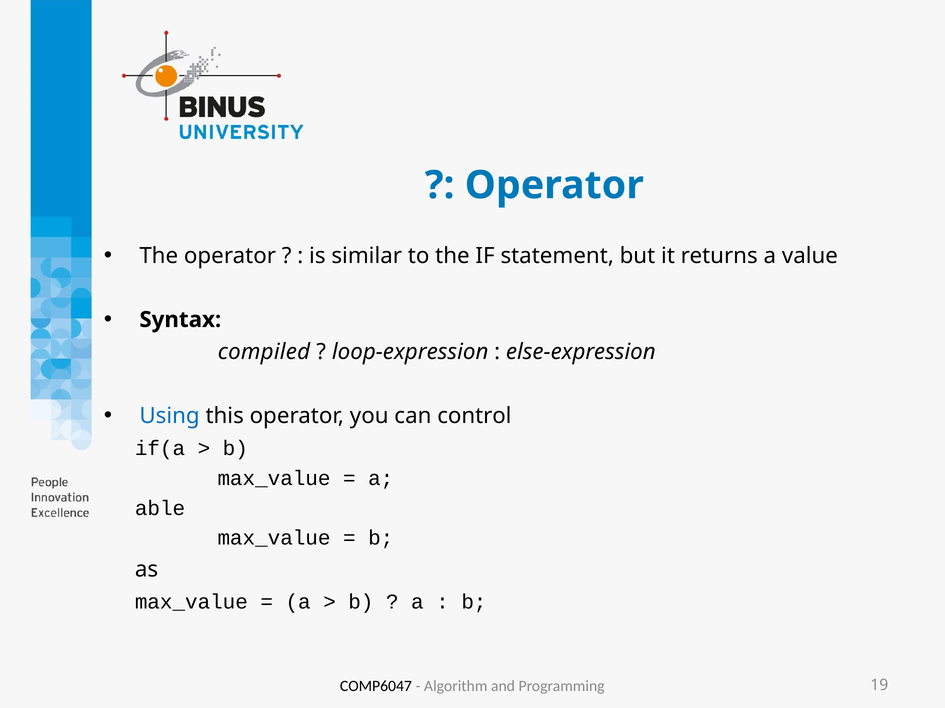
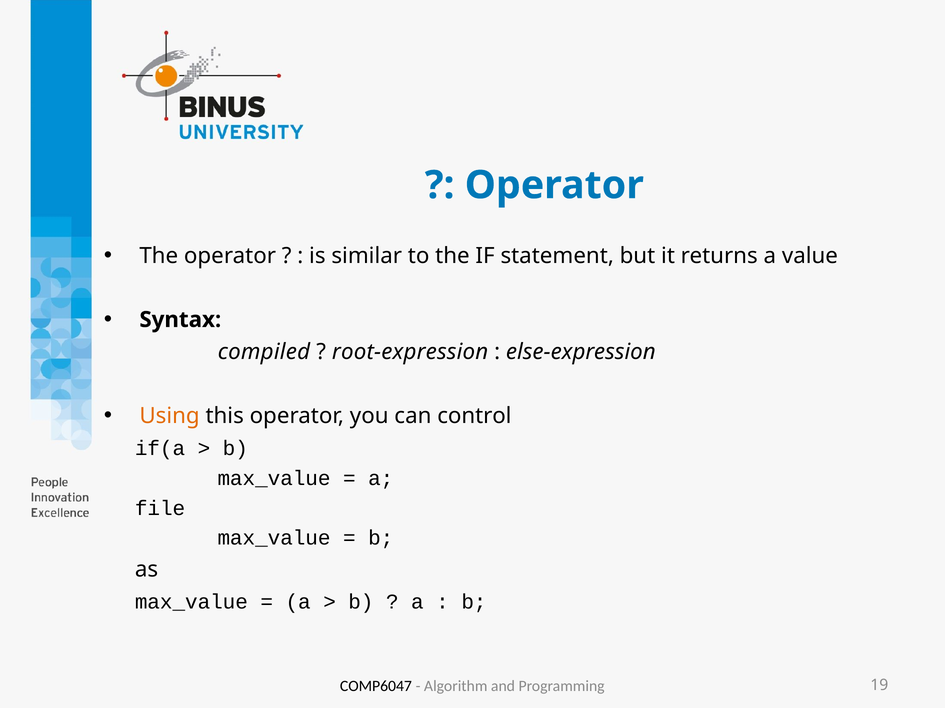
loop-expression: loop-expression -> root-expression
Using colour: blue -> orange
able: able -> file
